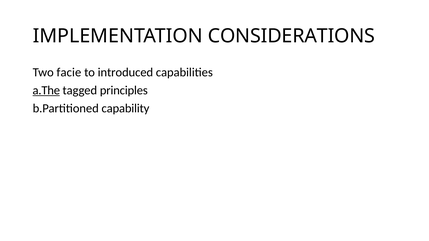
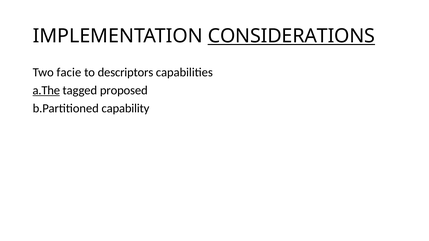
CONSIDERATIONS underline: none -> present
introduced: introduced -> descriptors
principles: principles -> proposed
